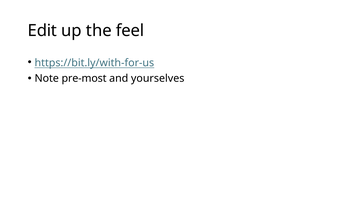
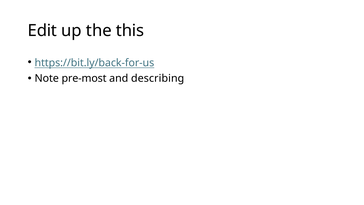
feel: feel -> this
https://bit.ly/with-for-us: https://bit.ly/with-for-us -> https://bit.ly/back-for-us
yourselves: yourselves -> describing
